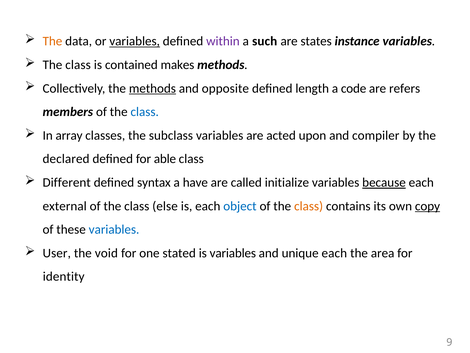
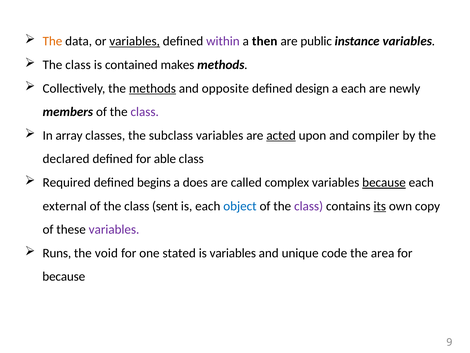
such: such -> then
states: states -> public
length: length -> design
a code: code -> each
refers: refers -> newly
class at (145, 112) colour: blue -> purple
acted underline: none -> present
Different: Different -> Required
syntax: syntax -> begins
have: have -> does
initialize: initialize -> complex
else: else -> sent
class at (309, 206) colour: orange -> purple
its underline: none -> present
copy underline: present -> none
variables at (114, 229) colour: blue -> purple
User: User -> Runs
unique each: each -> code
identity at (64, 276): identity -> because
